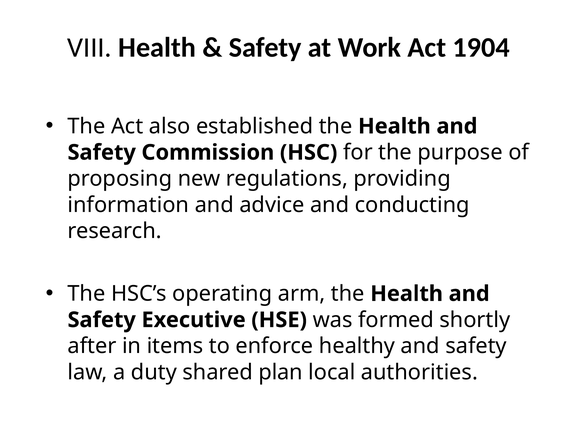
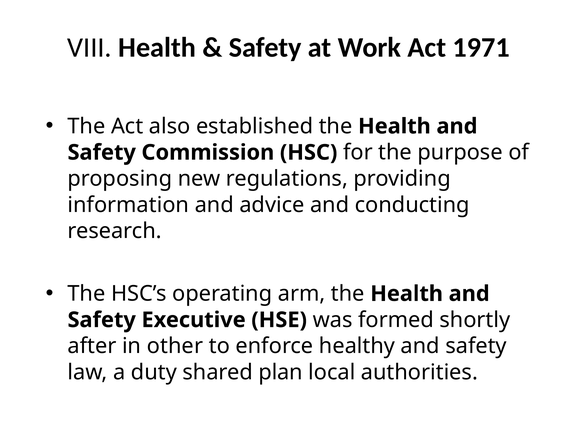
1904: 1904 -> 1971
items: items -> other
